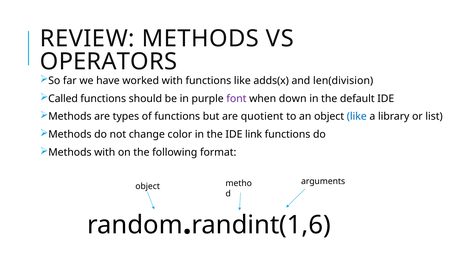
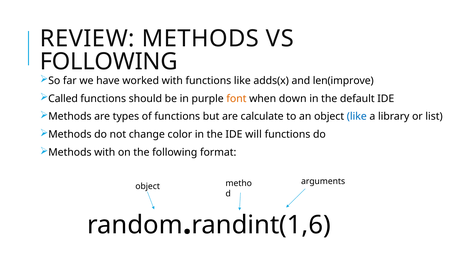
OPERATORS at (108, 61): OPERATORS -> FOLLOWING
len(division: len(division -> len(improve
font colour: purple -> orange
quotient: quotient -> calculate
link: link -> will
